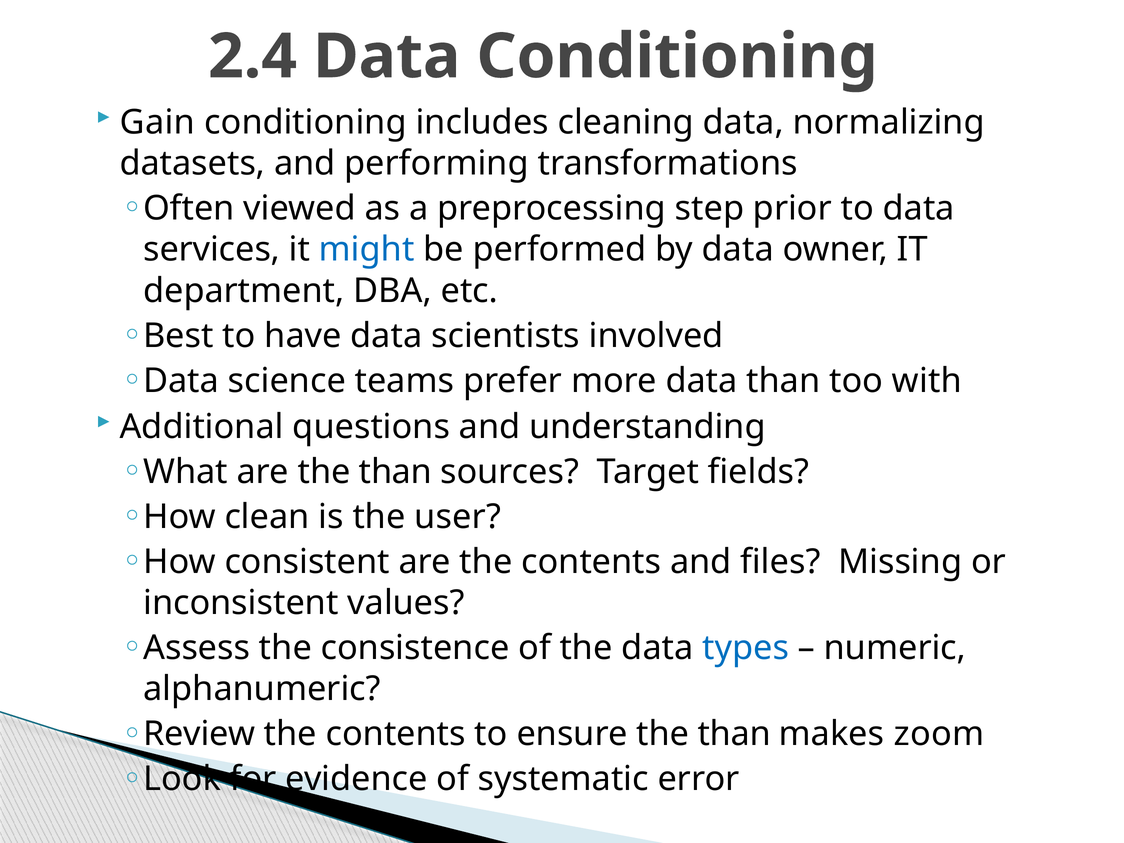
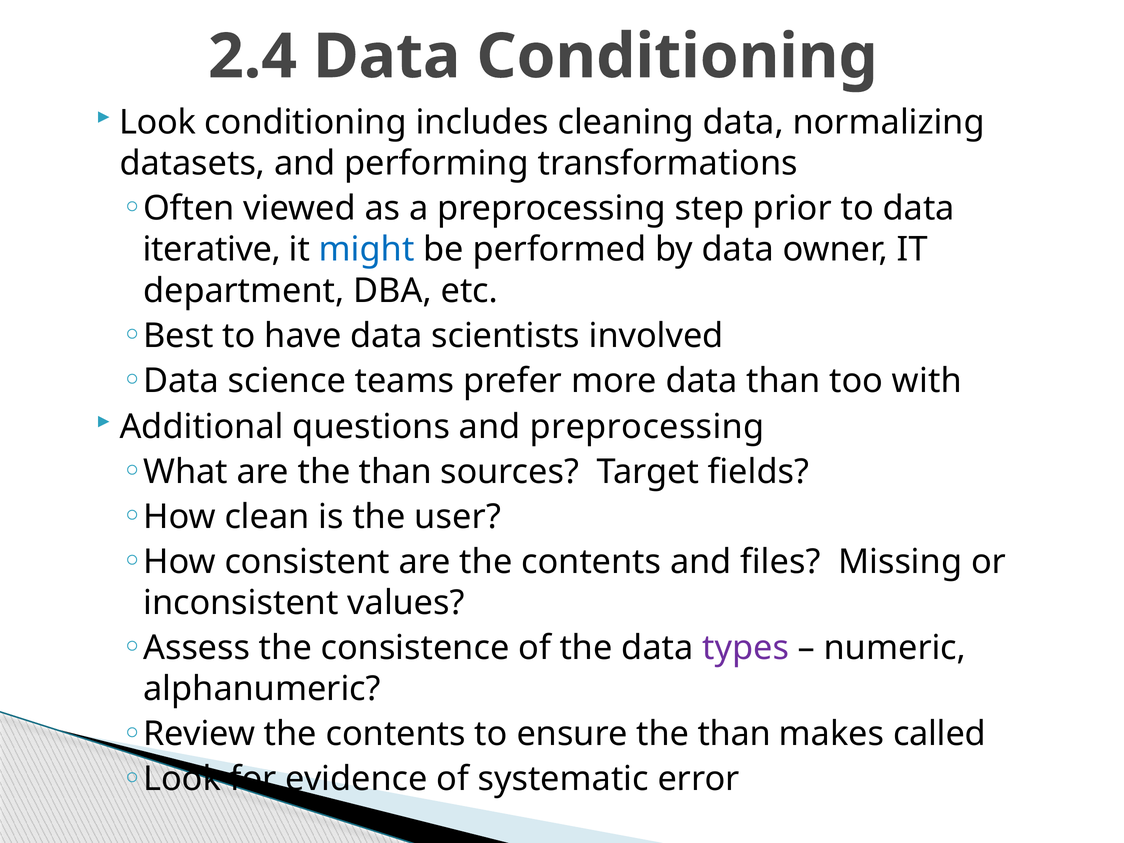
Gain at (157, 122): Gain -> Look
services: services -> iterative
and understanding: understanding -> preprocessing
types colour: blue -> purple
zoom: zoom -> called
